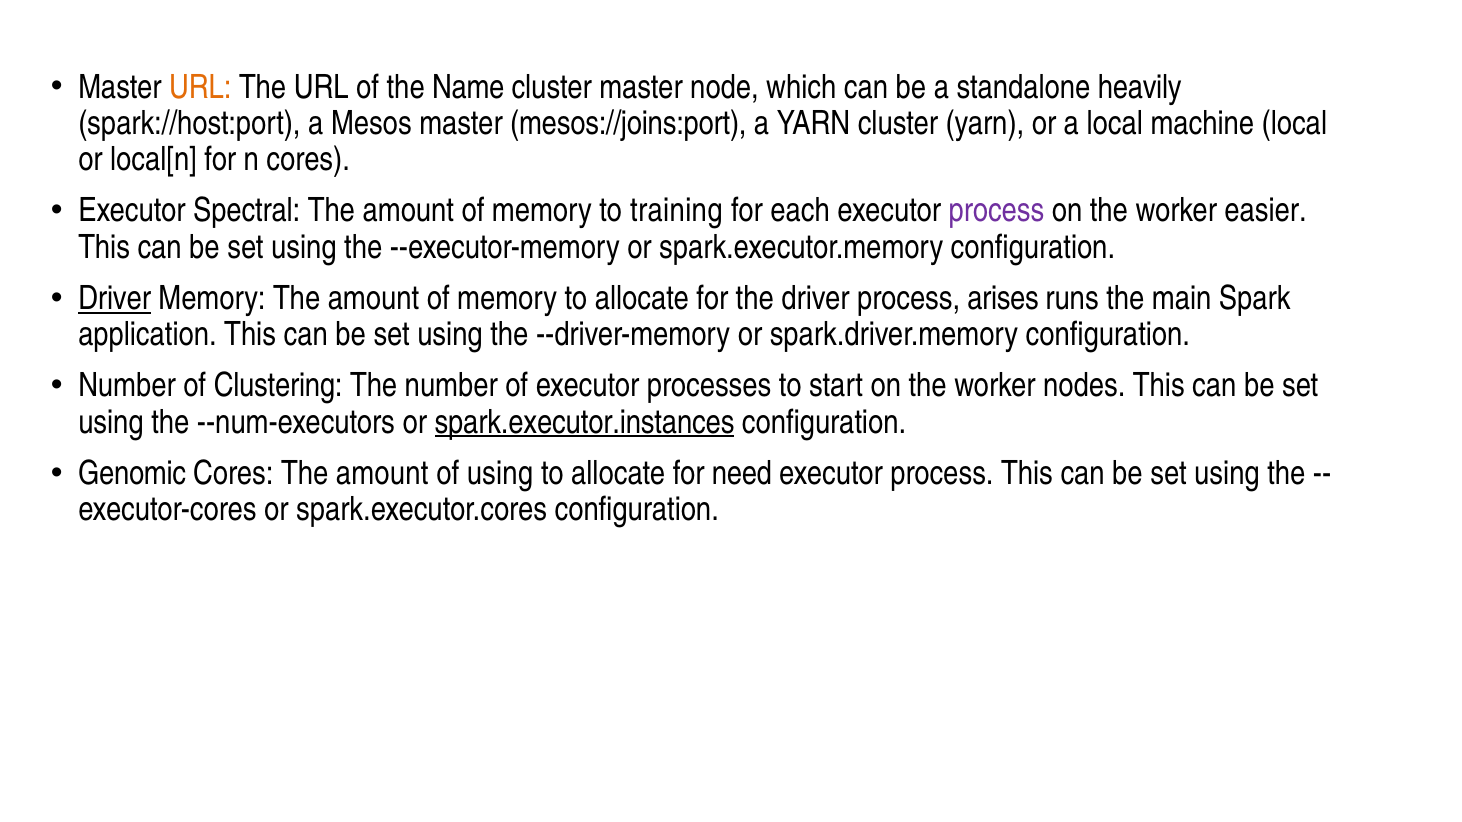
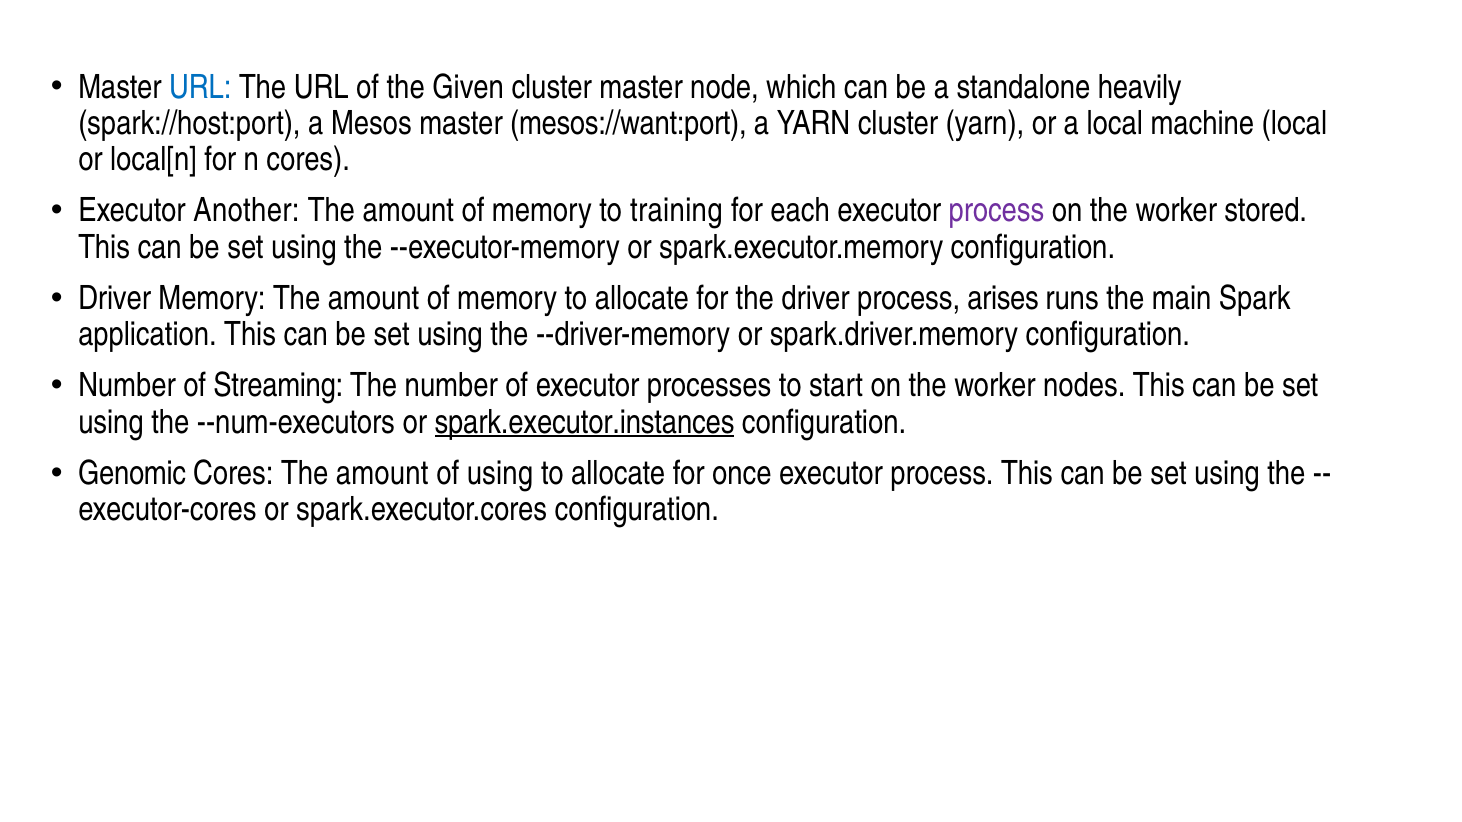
URL at (200, 87) colour: orange -> blue
Name: Name -> Given
mesos://joins:port: mesos://joins:port -> mesos://want:port
Spectral: Spectral -> Another
easier: easier -> stored
Driver at (115, 299) underline: present -> none
Clustering: Clustering -> Streaming
need: need -> once
